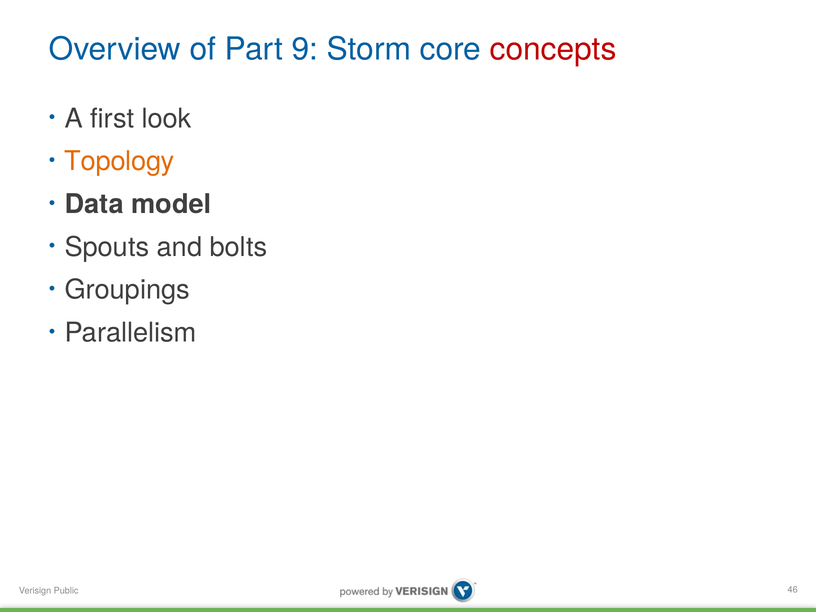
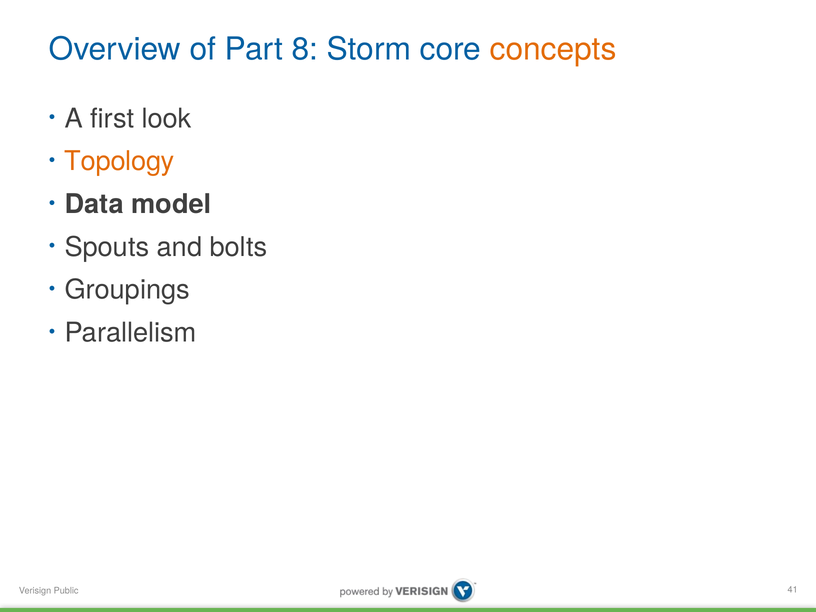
9: 9 -> 8
concepts colour: red -> orange
46: 46 -> 41
